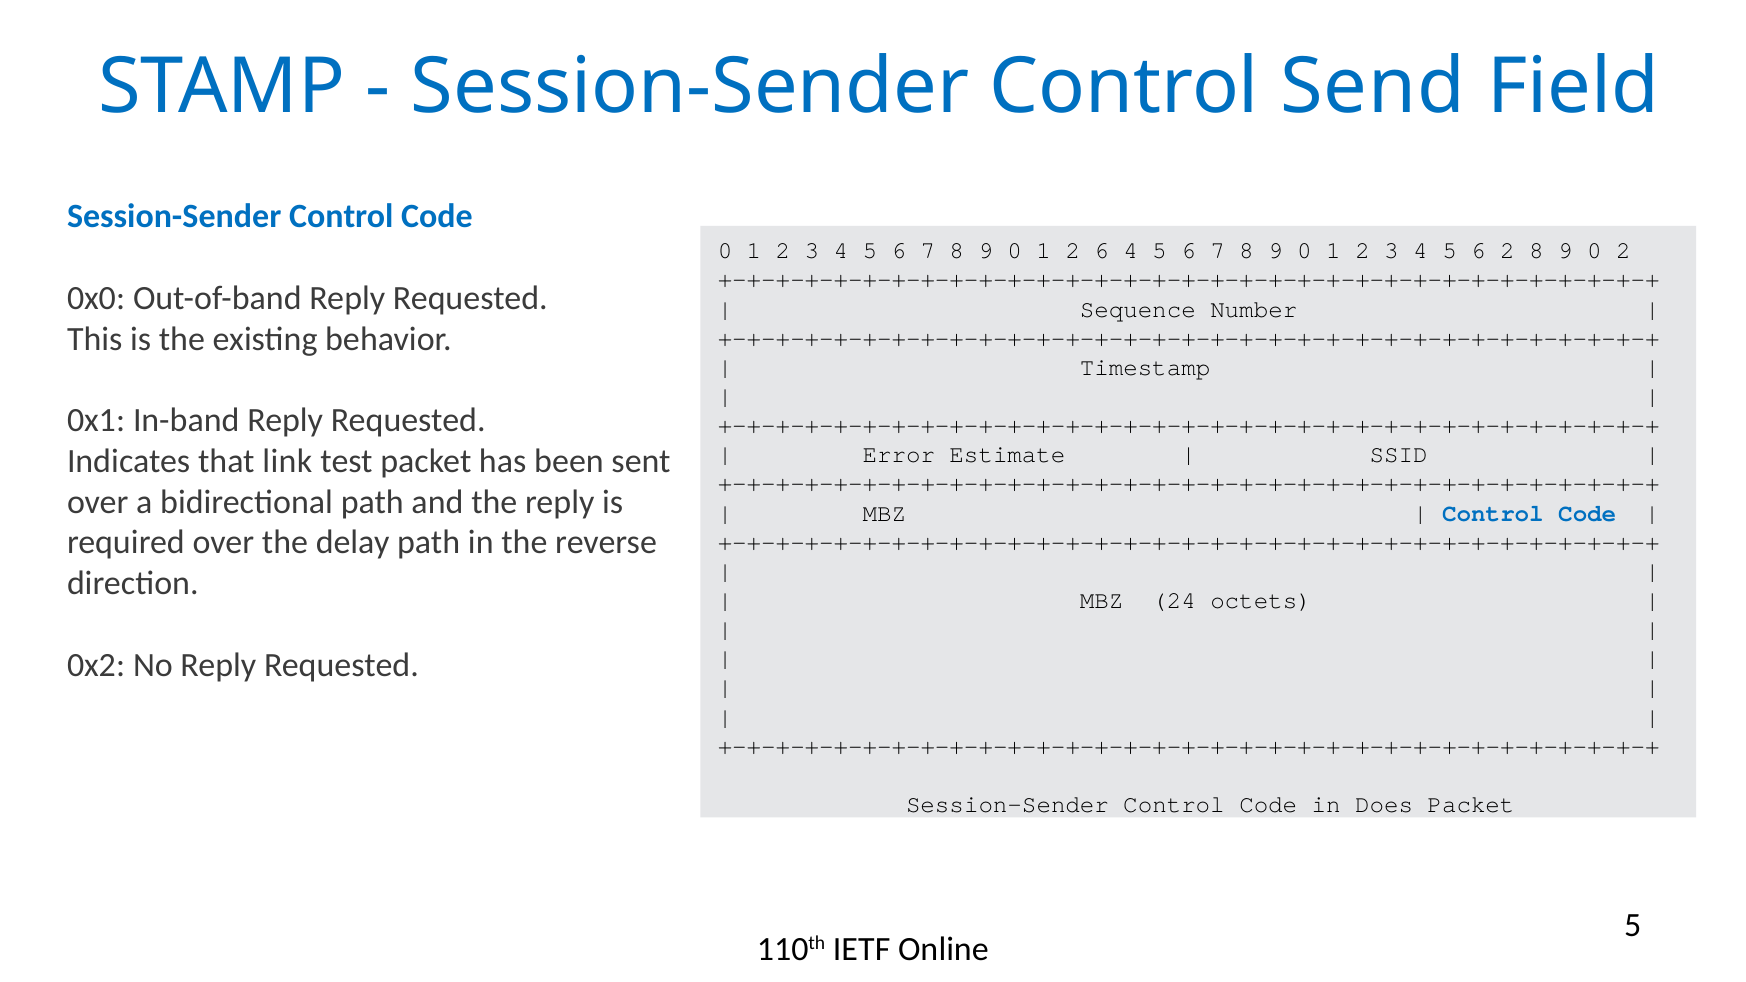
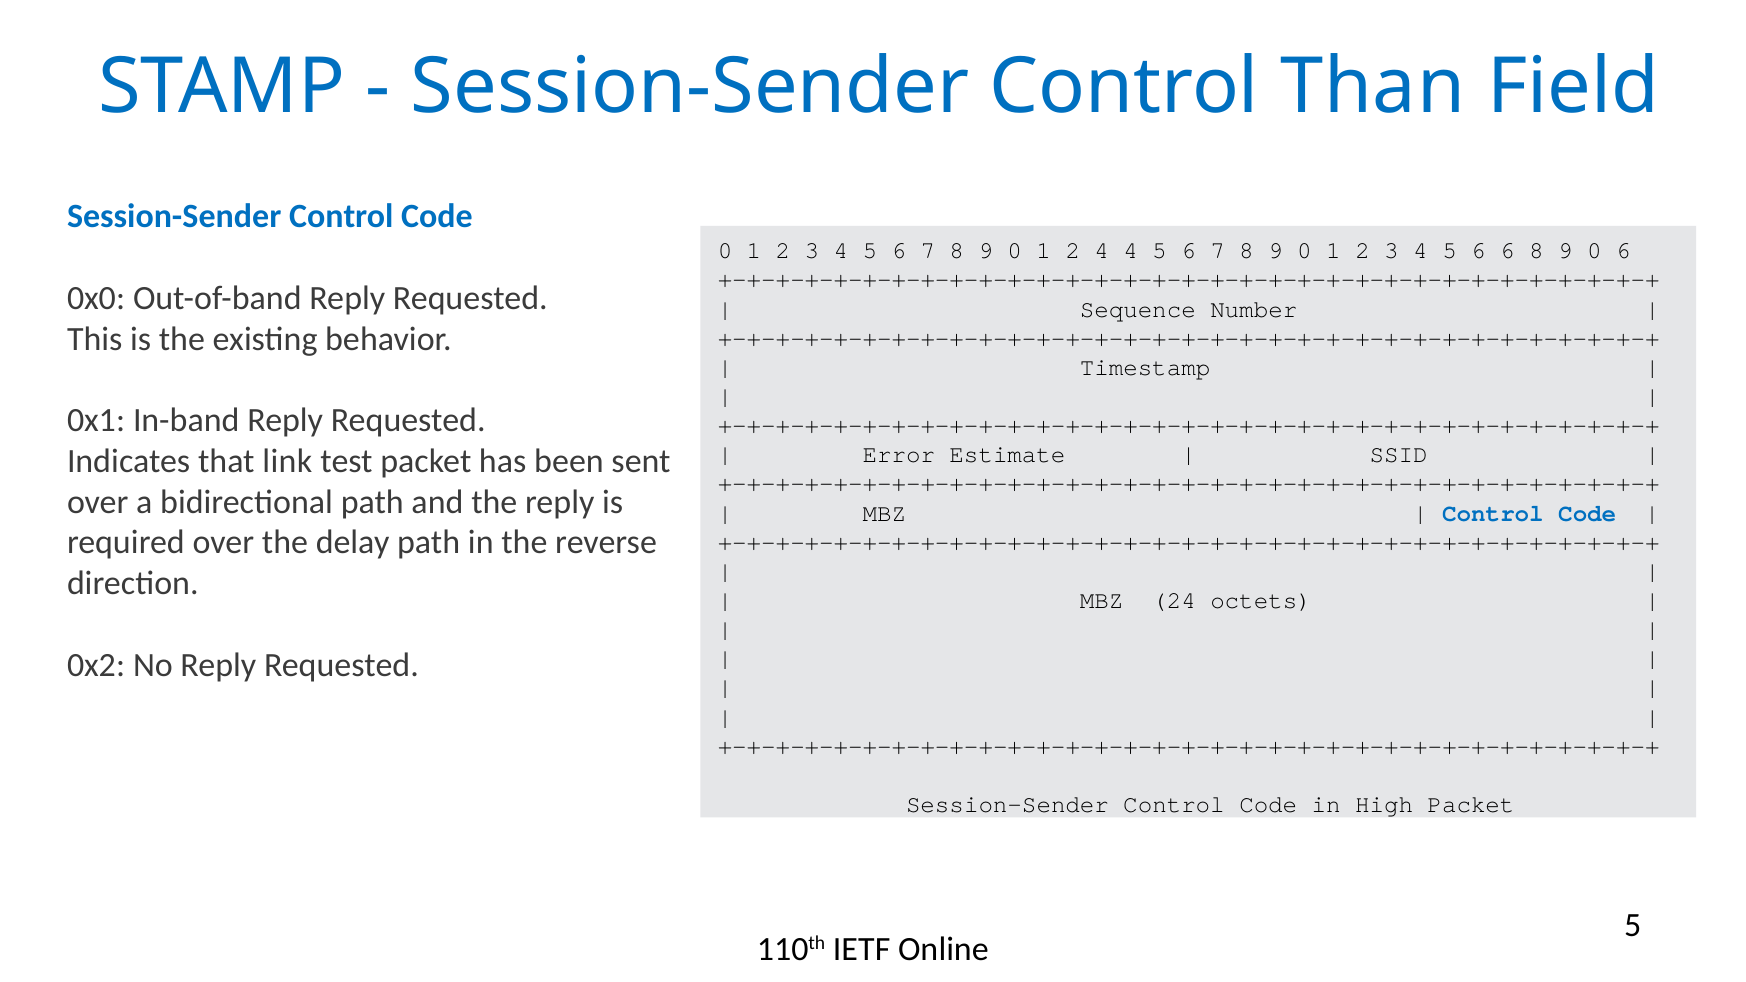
Send: Send -> Than
2 6: 6 -> 4
6 2: 2 -> 6
0 2: 2 -> 6
Does: Does -> High
